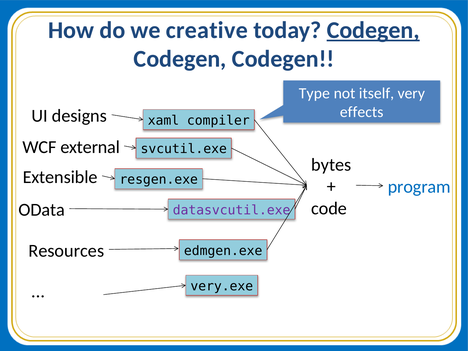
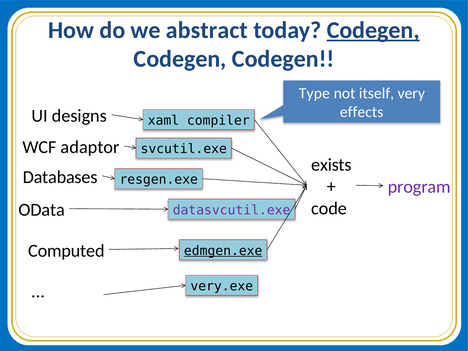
creative: creative -> abstract
external: external -> adaptor
bytes: bytes -> exists
Extensible: Extensible -> Databases
program colour: blue -> purple
Resources: Resources -> Computed
edmgen.exe underline: none -> present
